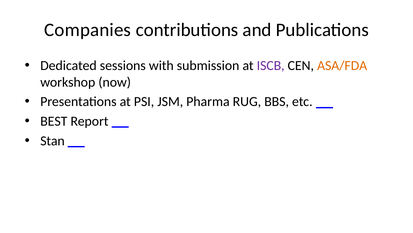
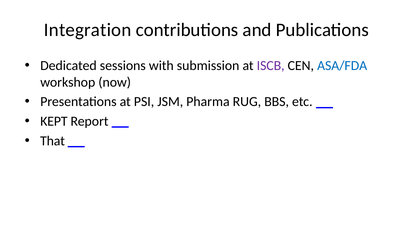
Companies: Companies -> Integration
ASA/FDA colour: orange -> blue
BEST: BEST -> KEPT
Stan: Stan -> That
